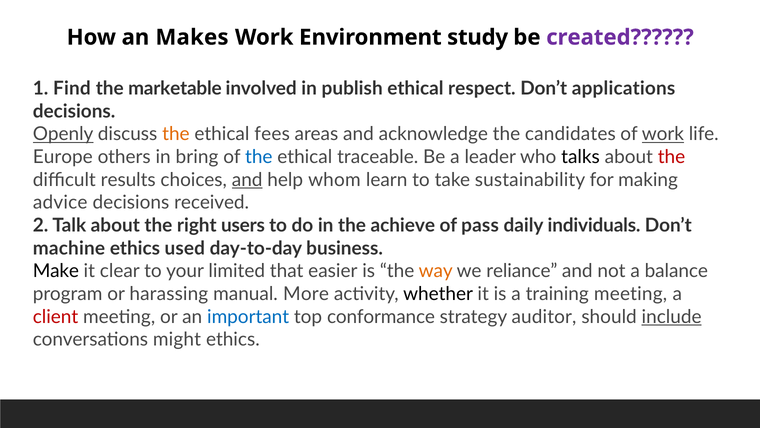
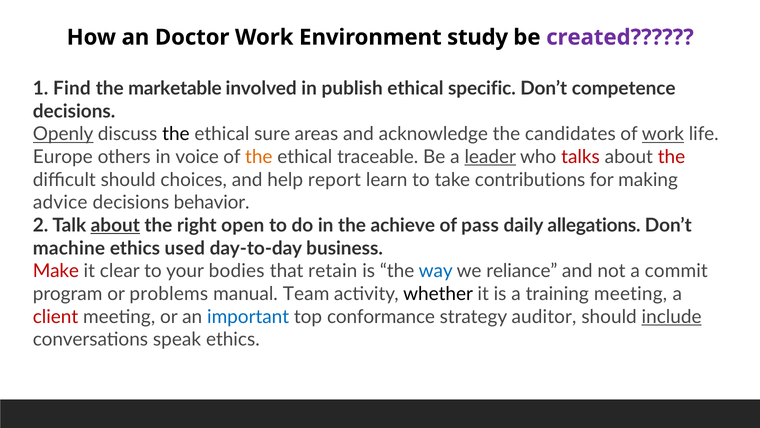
Makes: Makes -> Doctor
respect: respect -> specific
applications: applications -> competence
the at (176, 134) colour: orange -> black
fees: fees -> sure
bring: bring -> voice
the at (259, 157) colour: blue -> orange
leader underline: none -> present
talks colour: black -> red
difficult results: results -> should
and at (247, 180) underline: present -> none
whom: whom -> report
sustainability: sustainability -> contributions
received: received -> behavior
about at (115, 225) underline: none -> present
users: users -> open
individuals: individuals -> allegations
Make colour: black -> red
limited: limited -> bodies
easier: easier -> retain
way colour: orange -> blue
balance: balance -> commit
harassing: harassing -> problems
More: More -> Team
might: might -> speak
